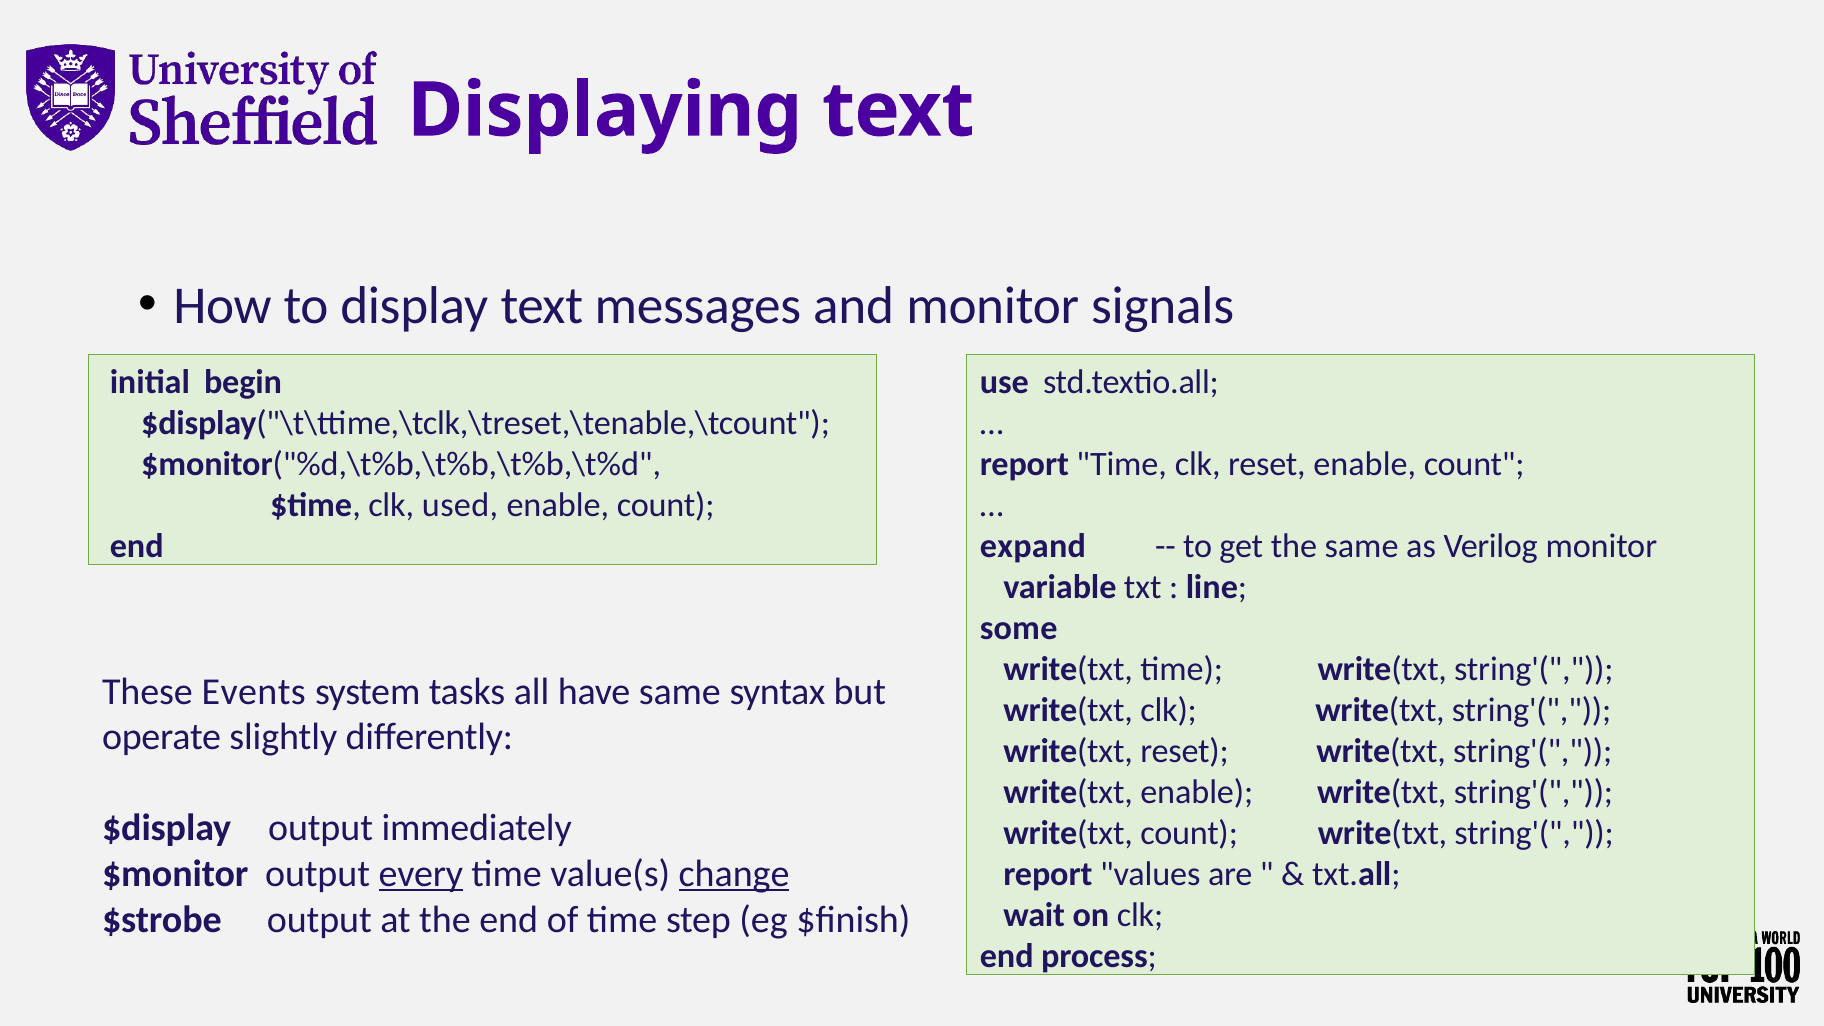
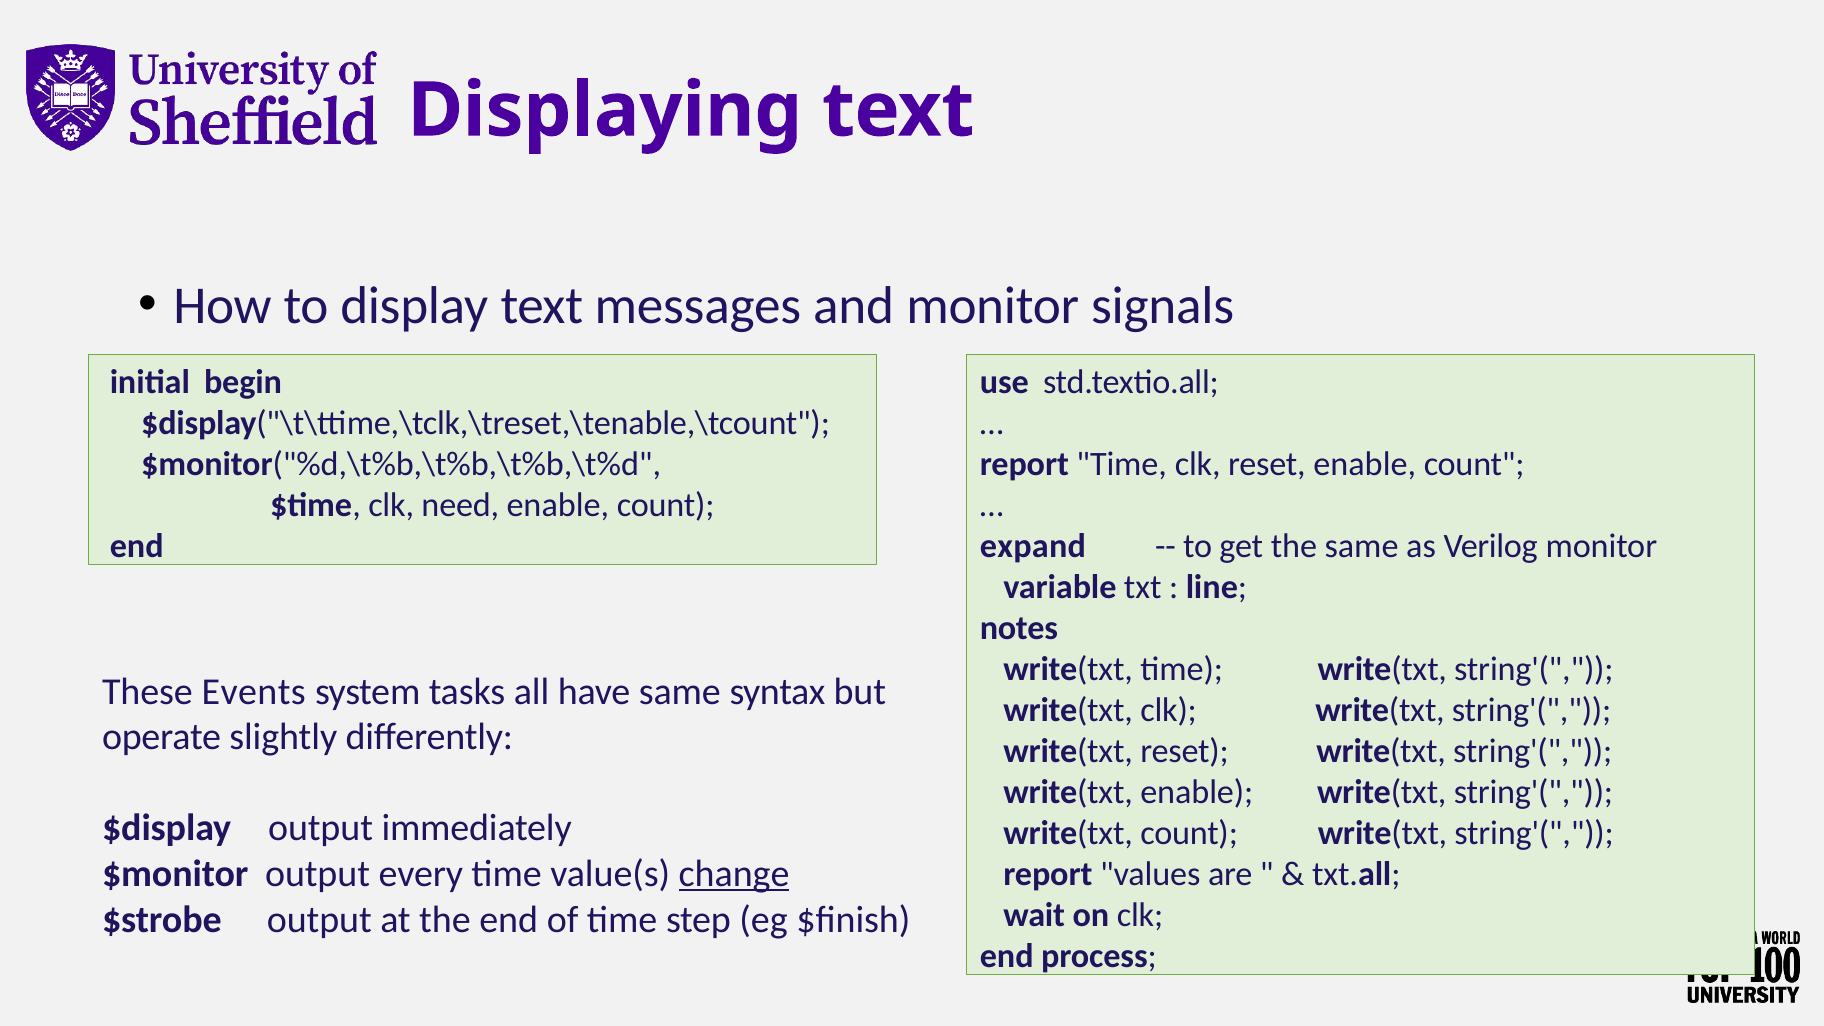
used: used -> need
some: some -> notes
every underline: present -> none
